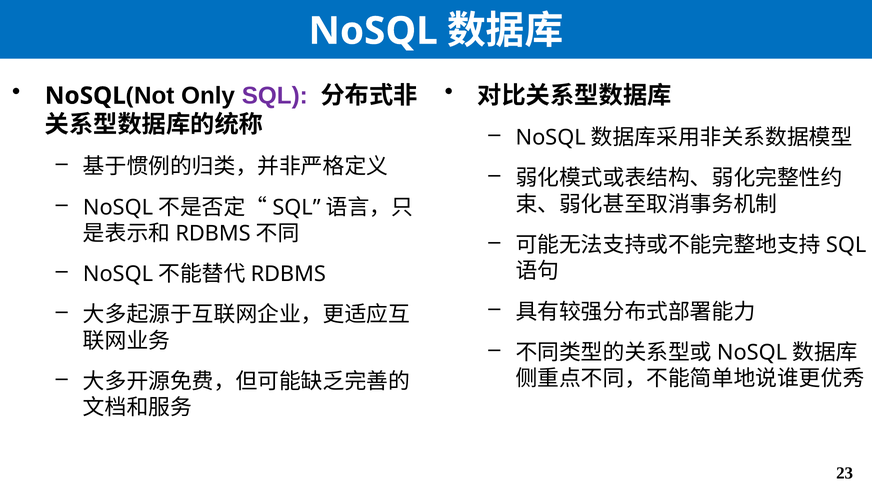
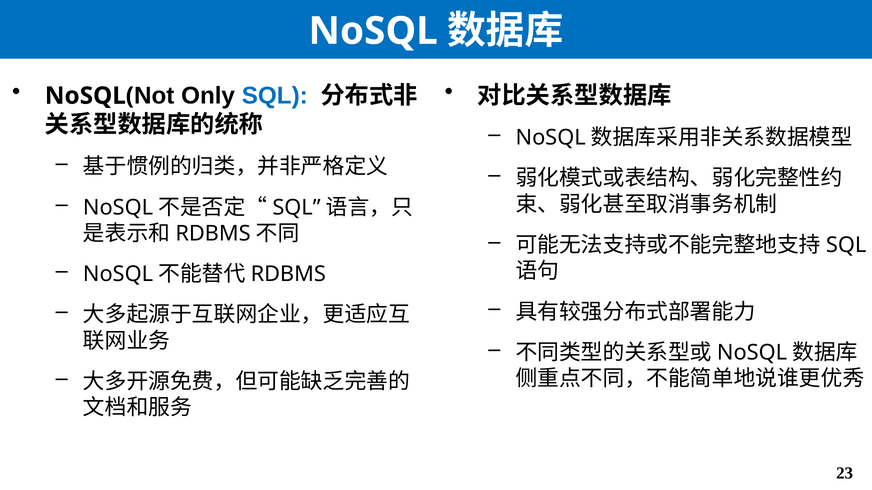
SQL colour: purple -> blue
